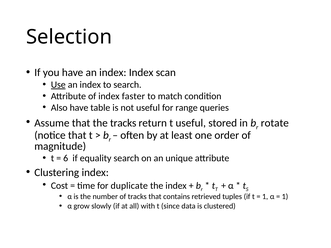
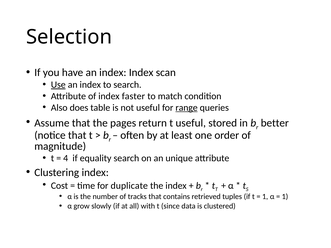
Also have: have -> does
range underline: none -> present
the tracks: tracks -> pages
rotate: rotate -> better
6: 6 -> 4
